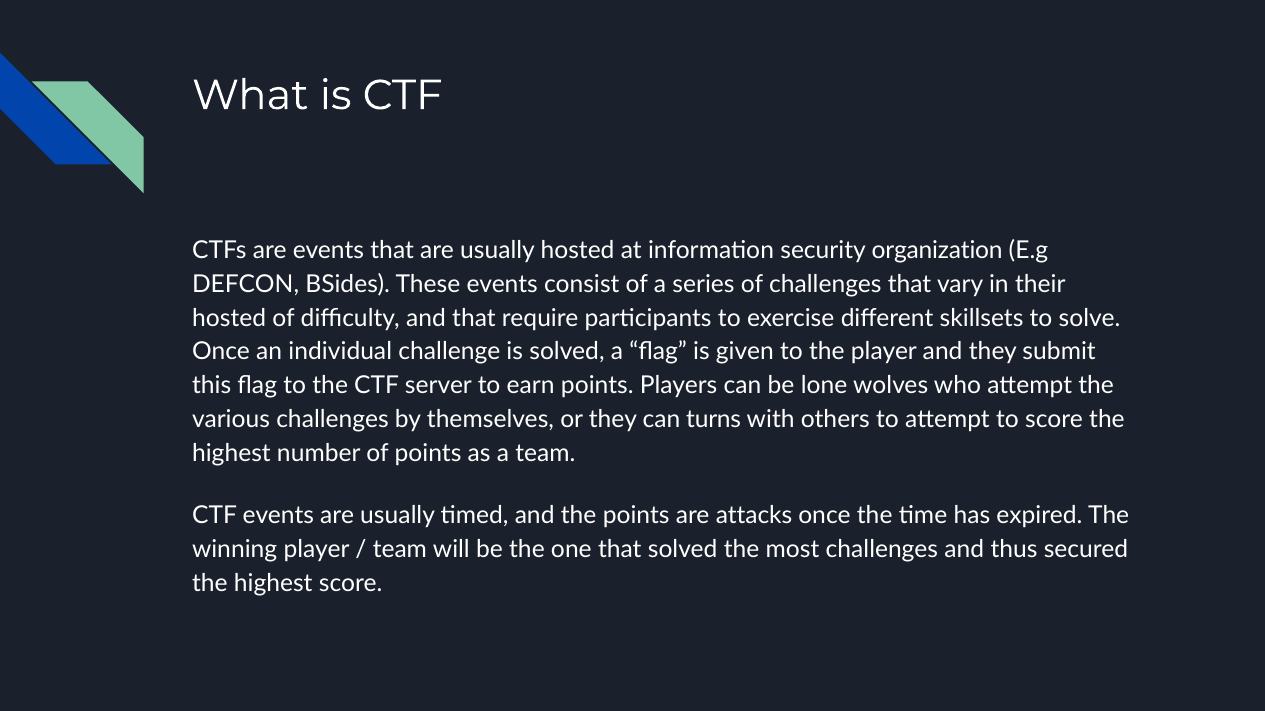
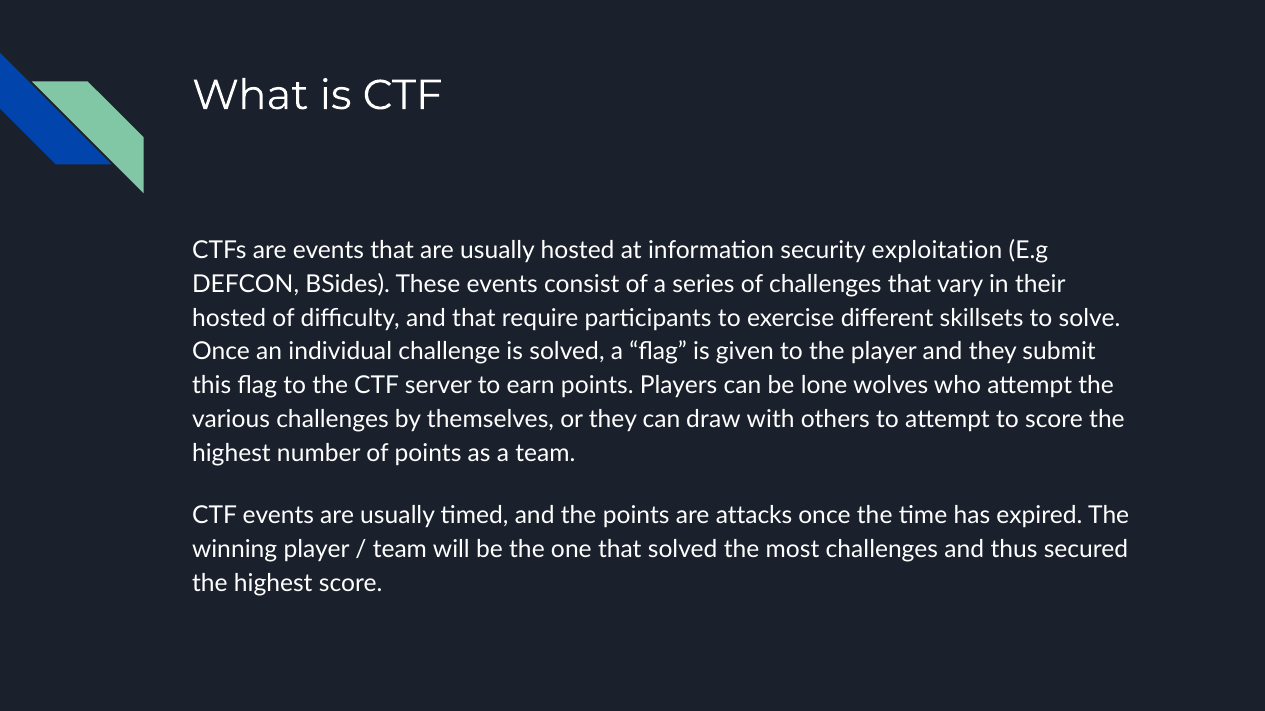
organization: organization -> exploitation
turns: turns -> draw
